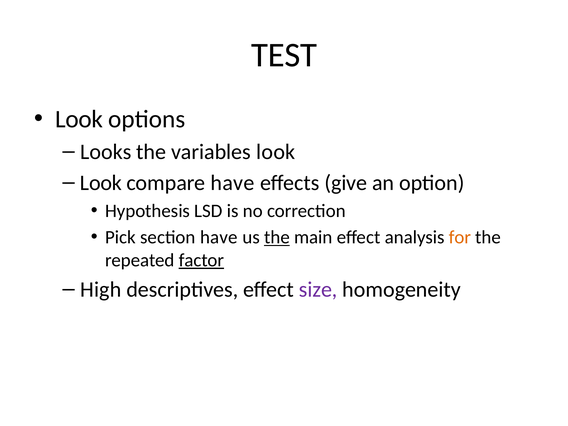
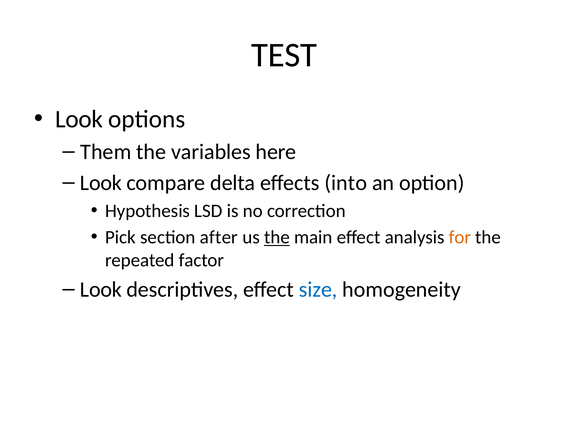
Looks: Looks -> Them
variables look: look -> here
compare have: have -> delta
give: give -> into
section have: have -> after
factor underline: present -> none
High at (101, 289): High -> Look
size colour: purple -> blue
